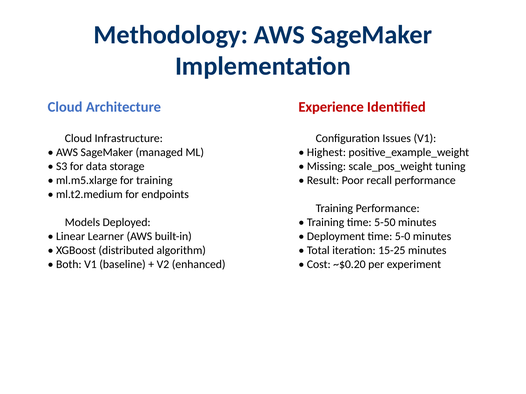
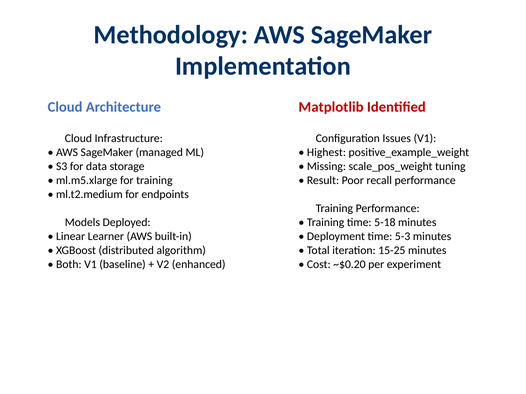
Experience: Experience -> Matplotlib
5-50: 5-50 -> 5-18
5-0: 5-0 -> 5-3
